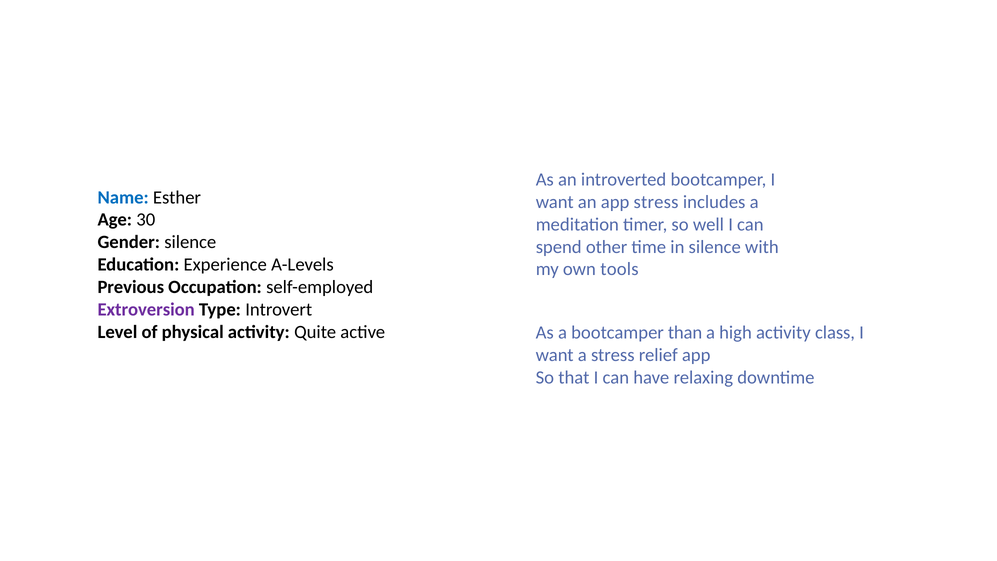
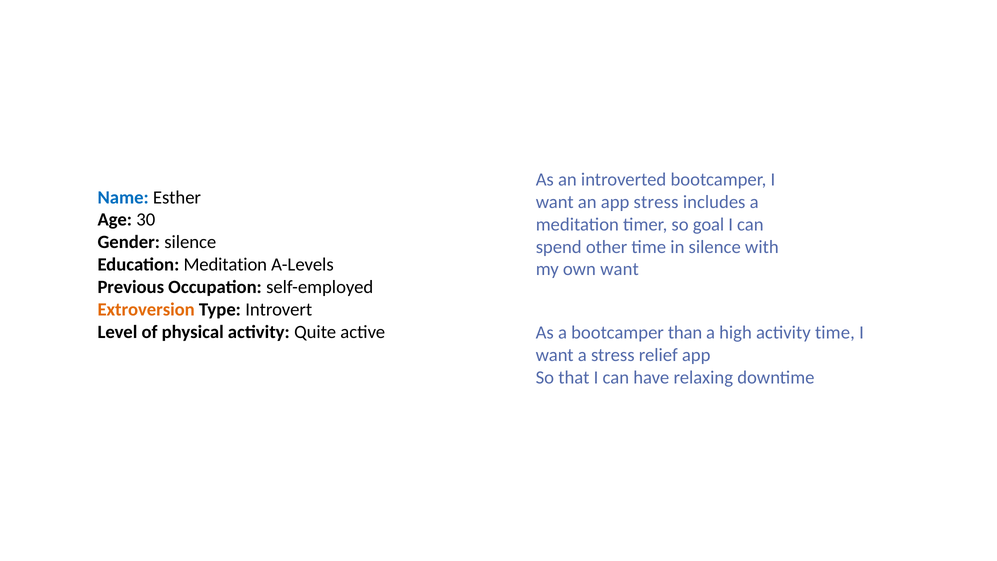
well: well -> goal
Education Experience: Experience -> Meditation
own tools: tools -> want
Extroversion colour: purple -> orange
activity class: class -> time
